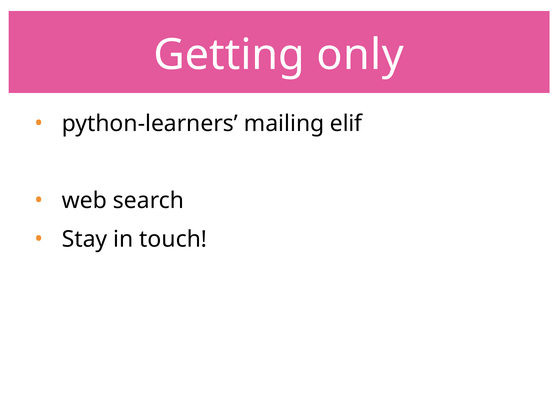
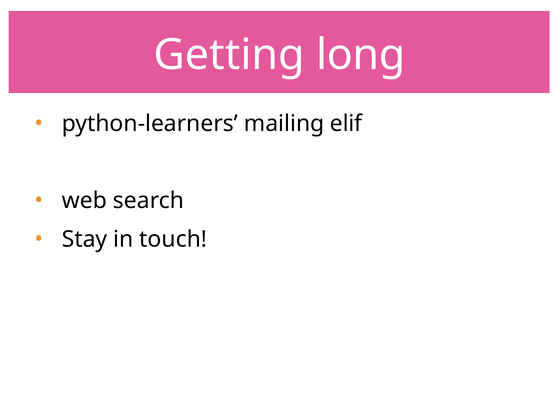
only: only -> long
